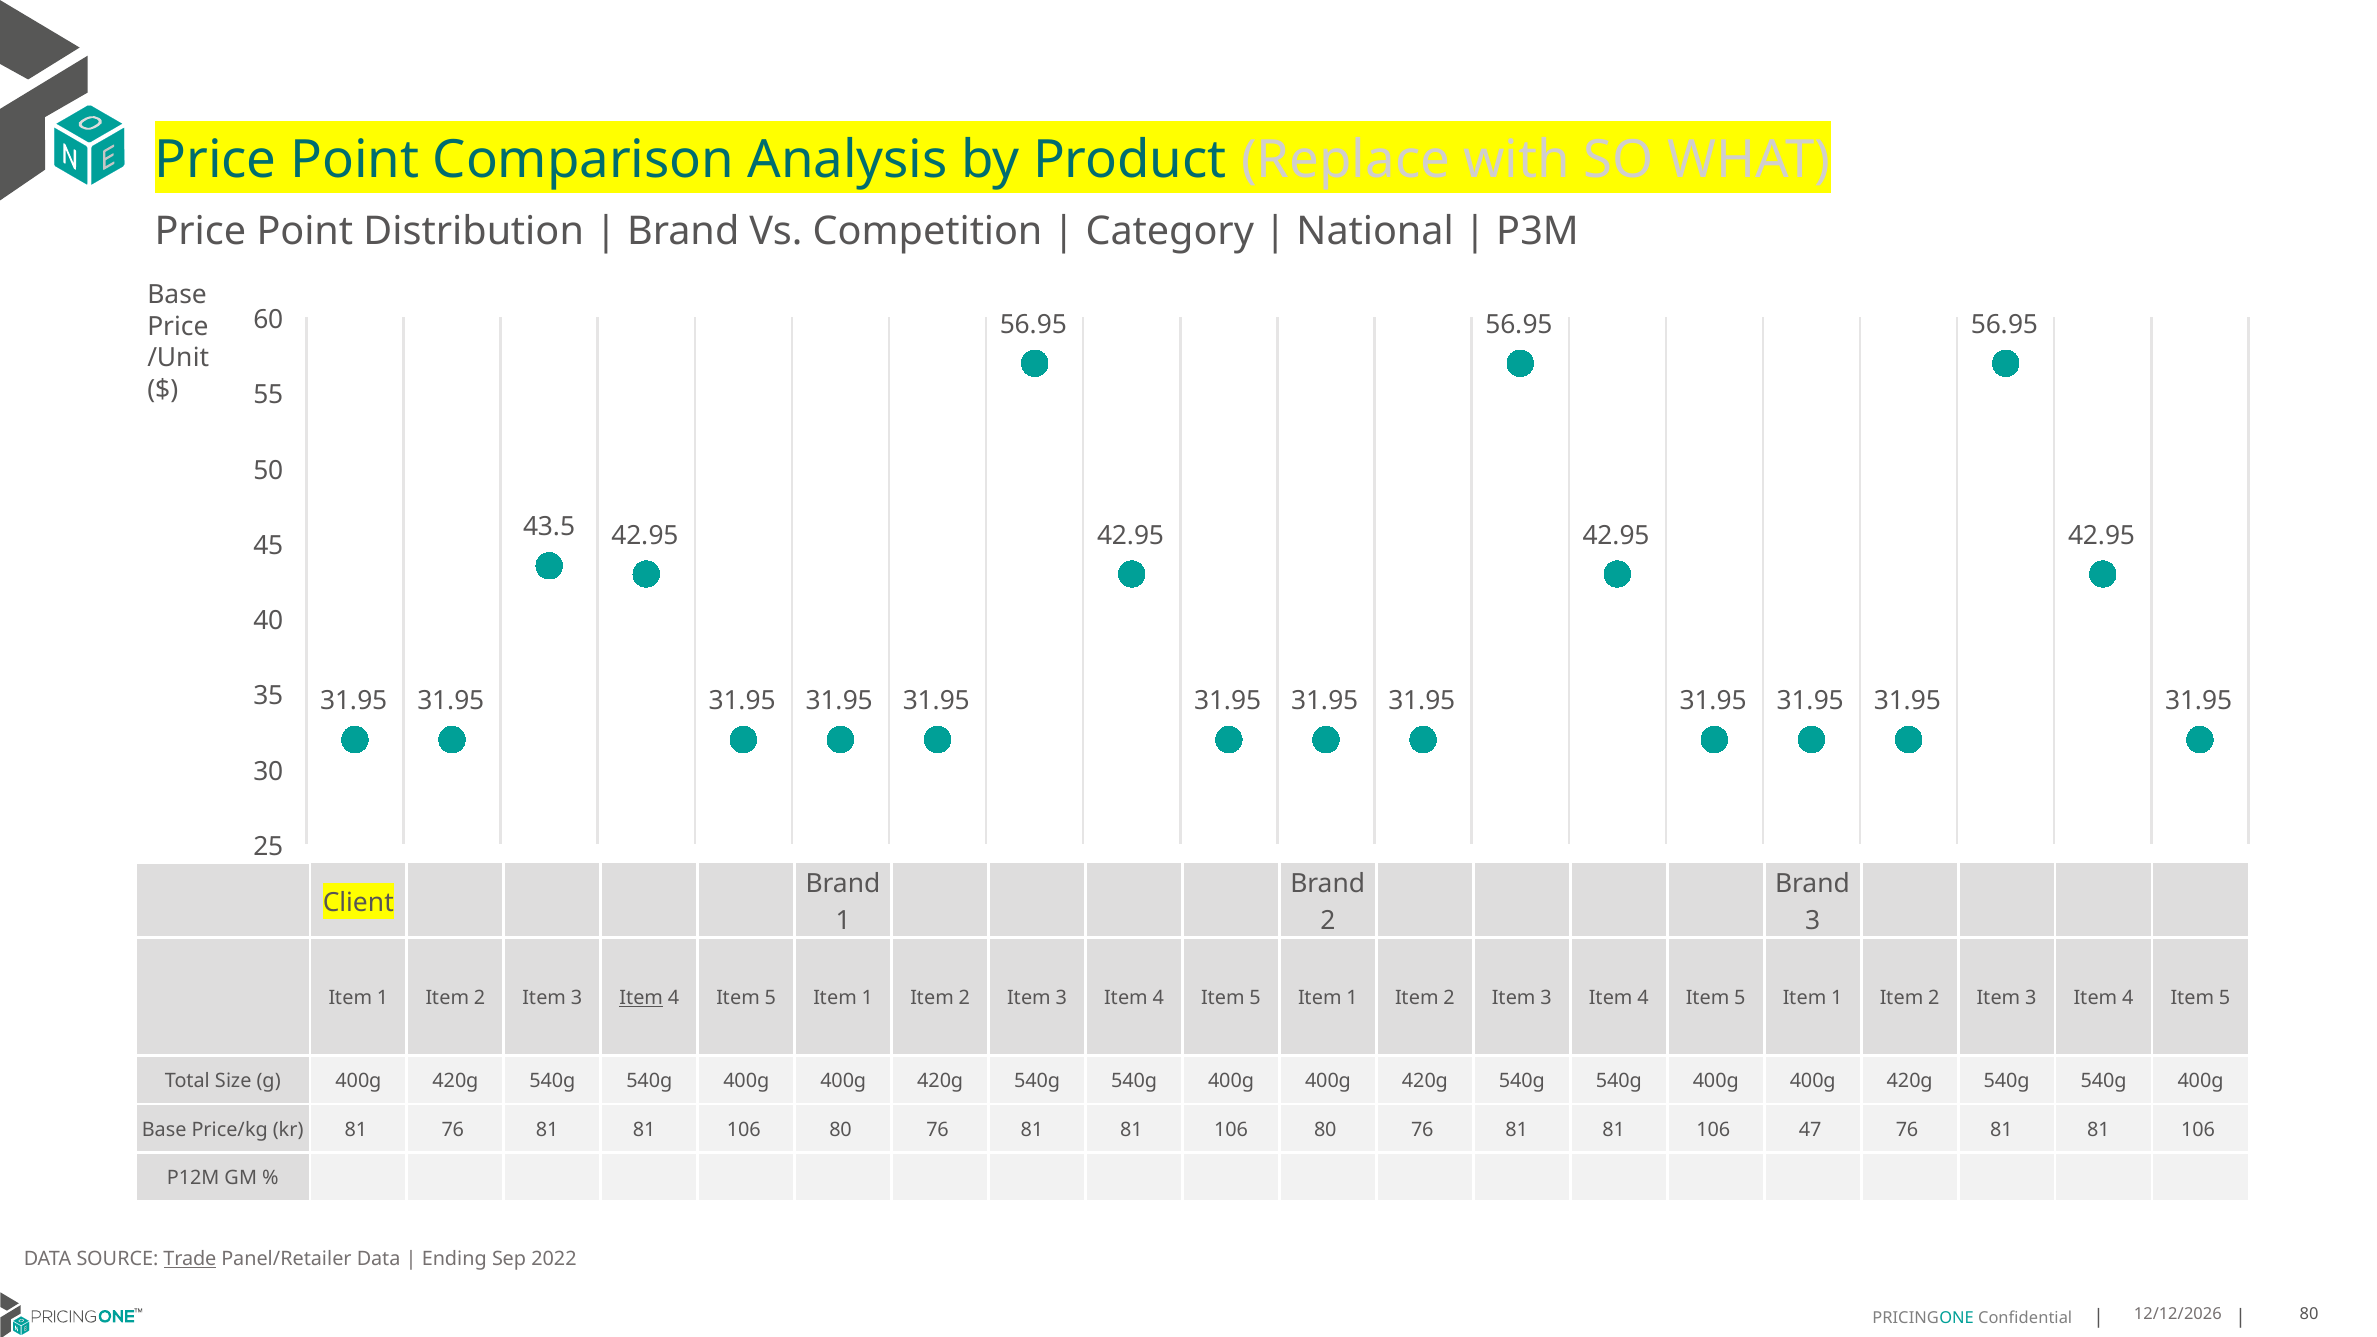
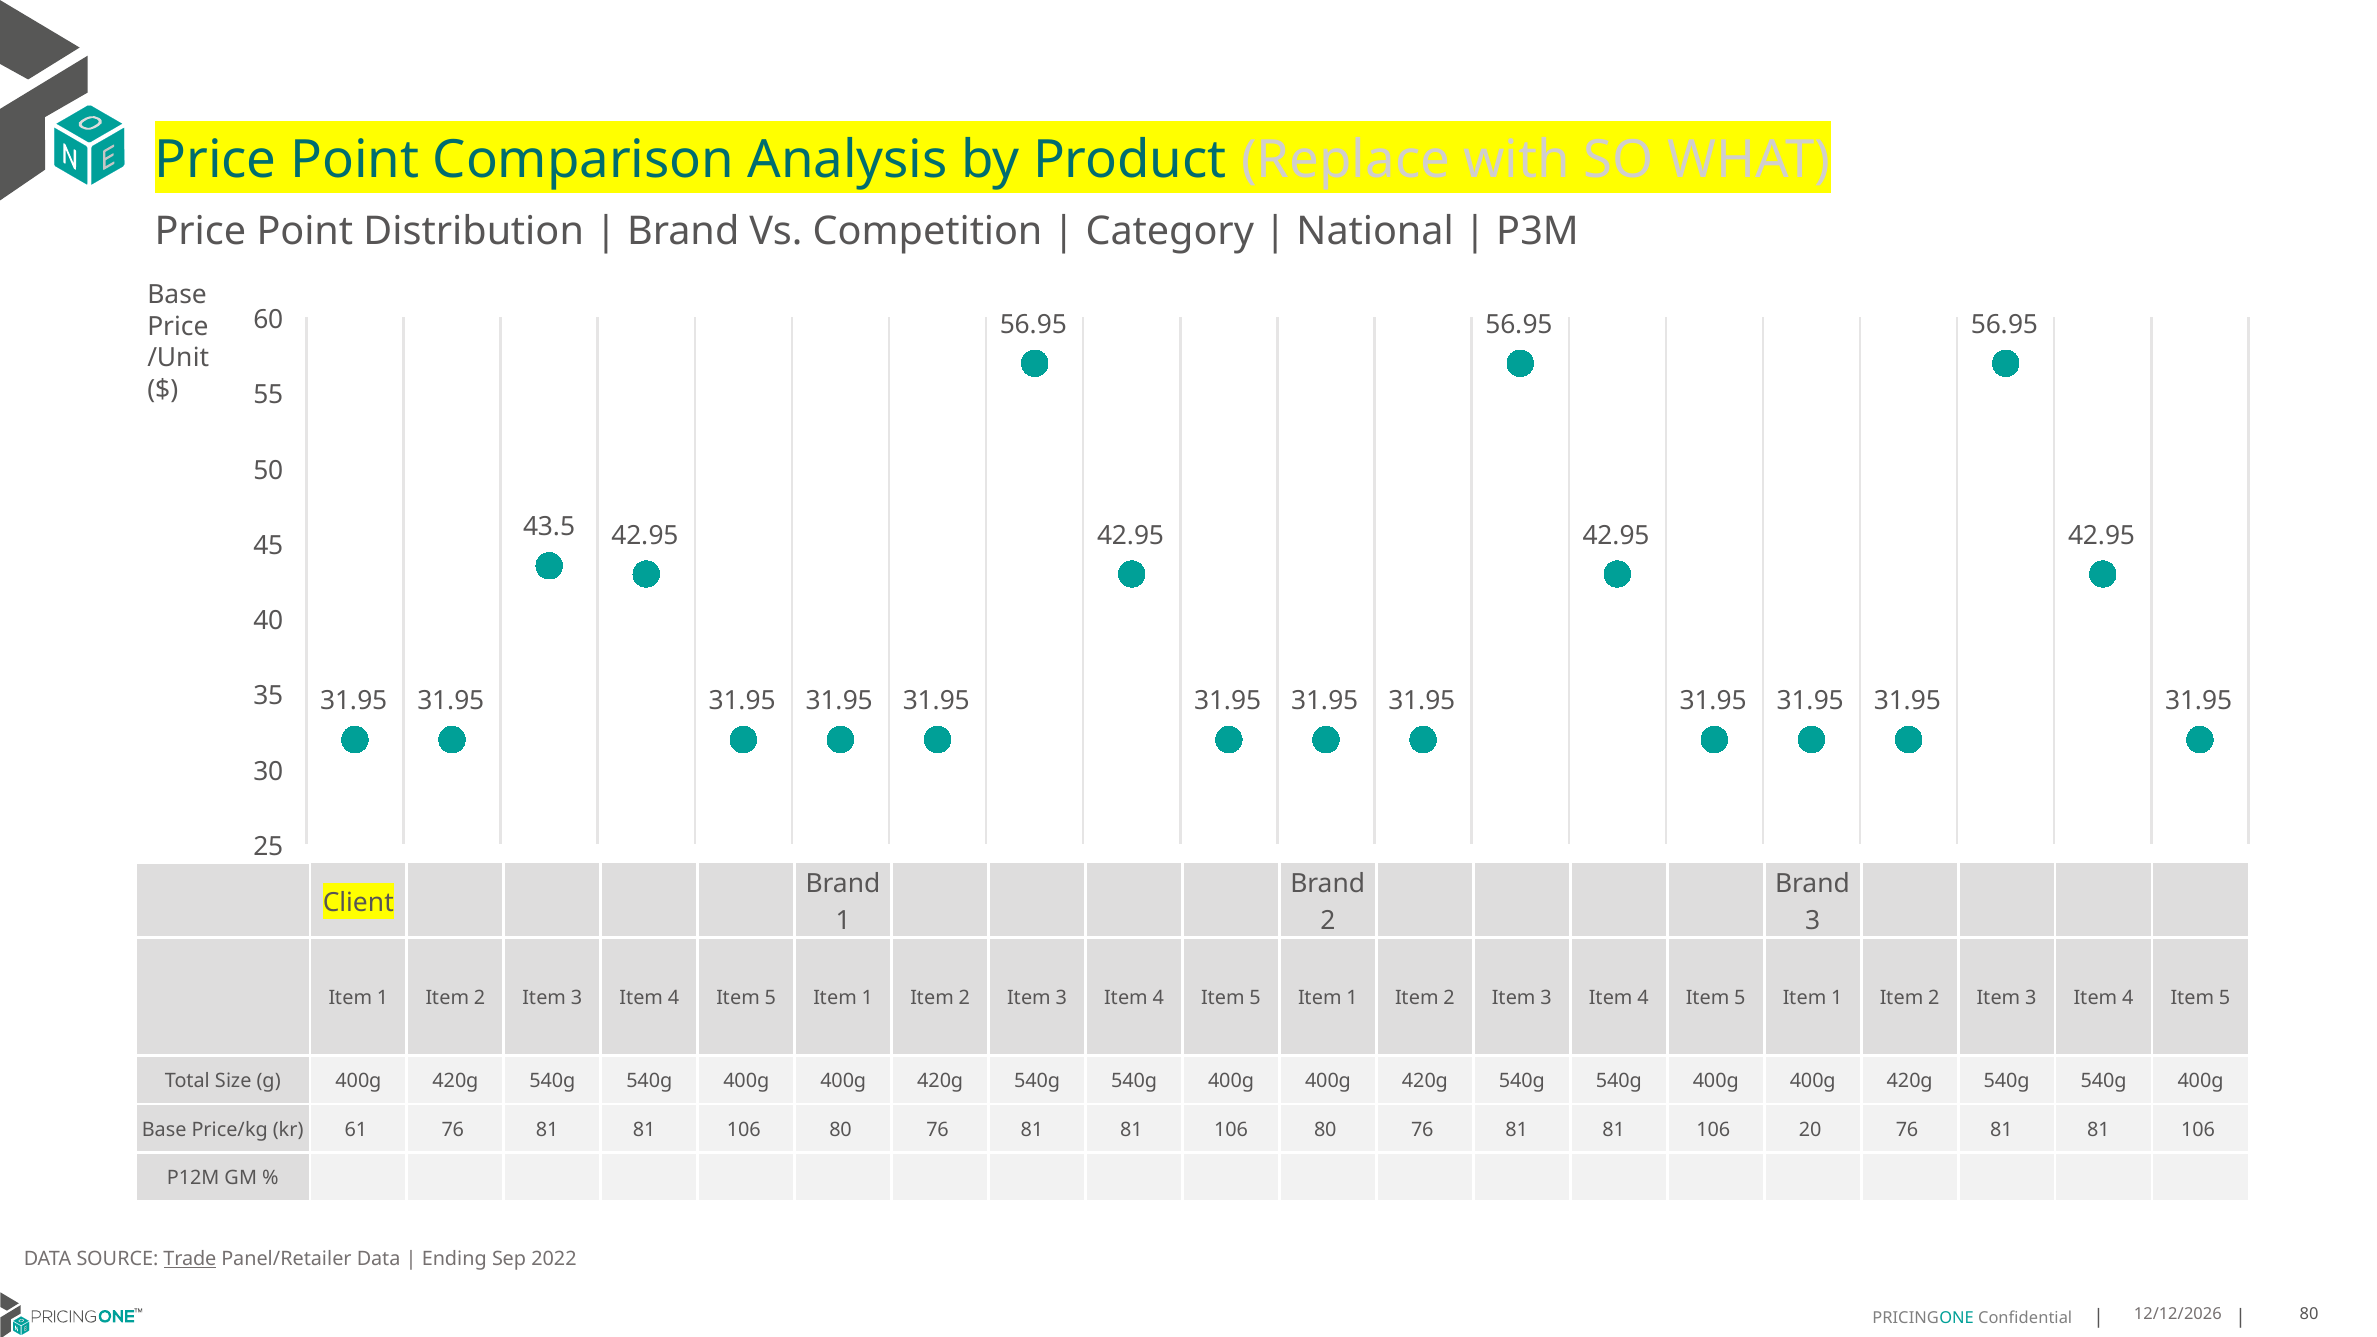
Item at (641, 998) underline: present -> none
kr 81: 81 -> 61
47: 47 -> 20
